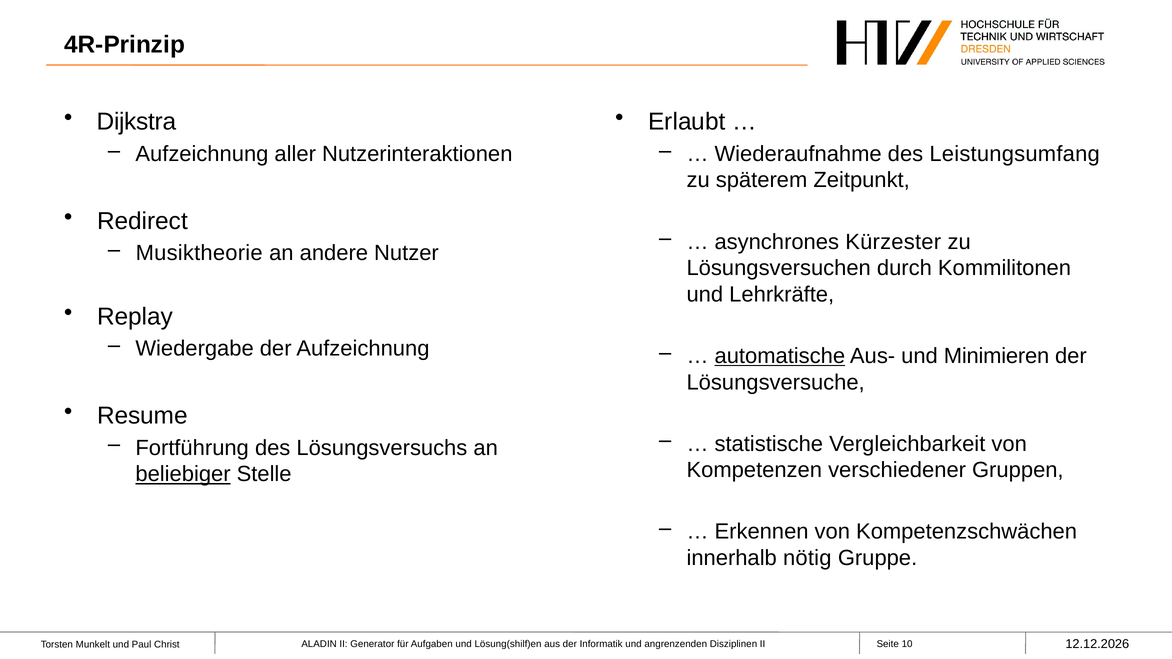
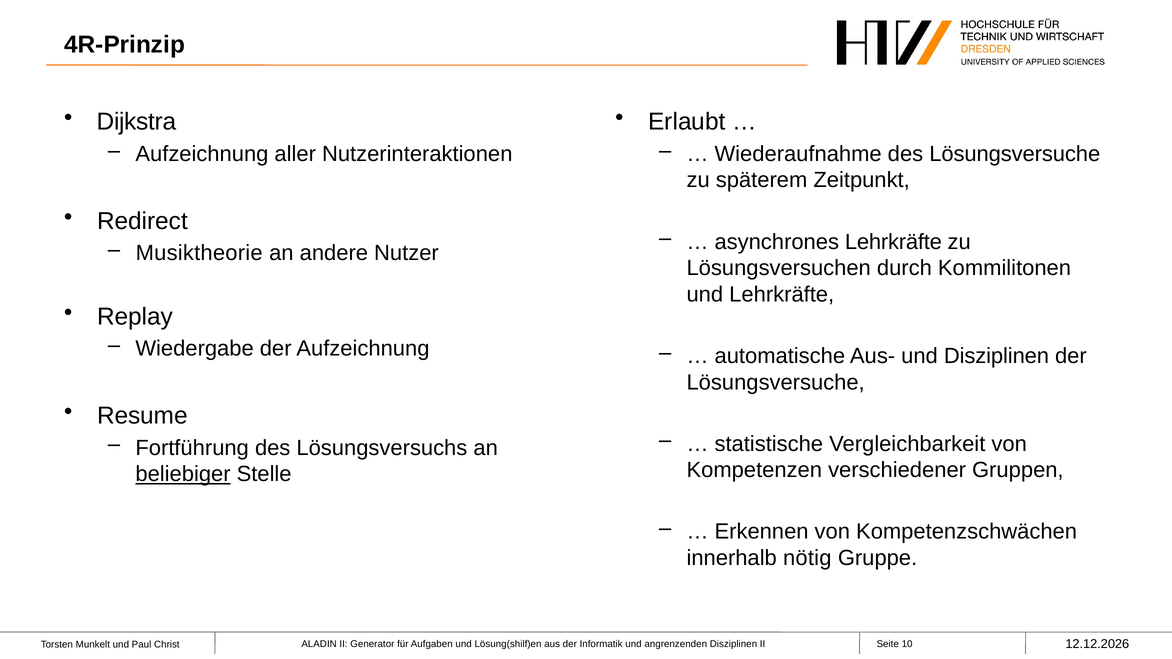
des Leistungsumfang: Leistungsumfang -> Lösungsversuche
asynchrones Kürzester: Kürzester -> Lehrkräfte
automatische underline: present -> none
und Minimieren: Minimieren -> Disziplinen
